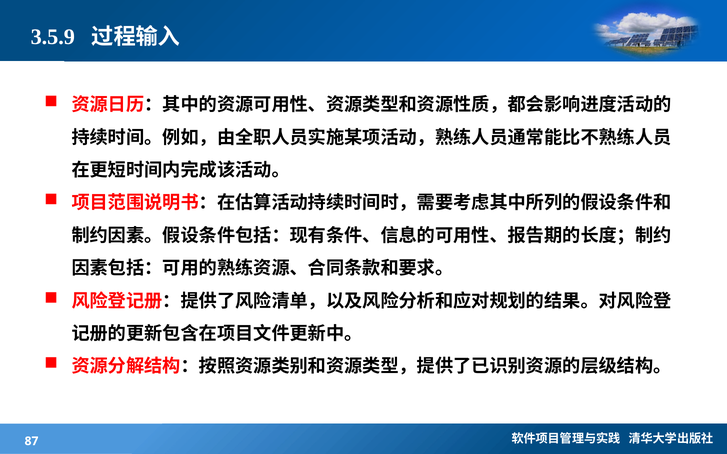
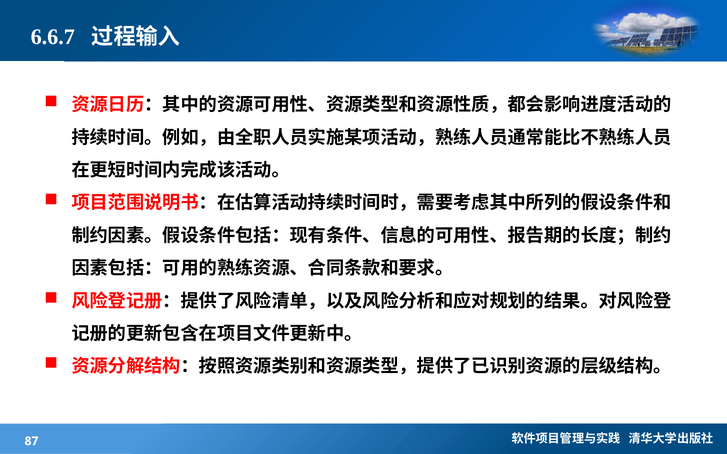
3.5.9: 3.5.9 -> 6.6.7
